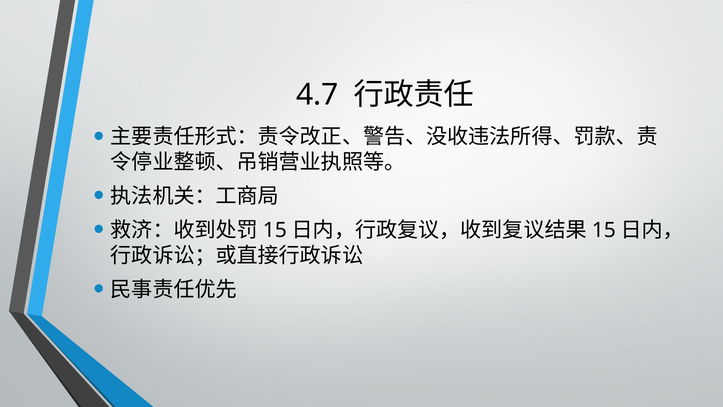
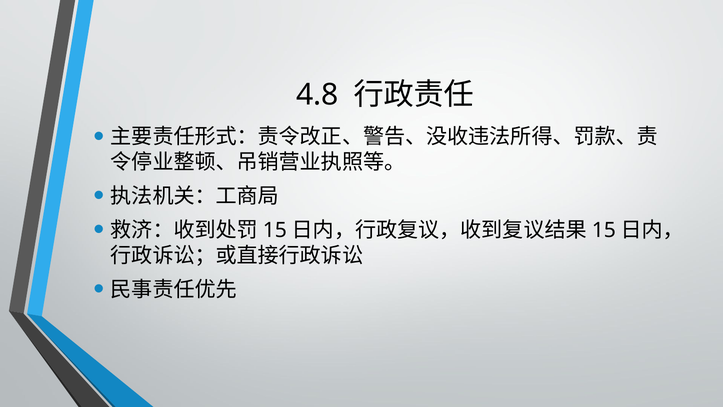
4.7: 4.7 -> 4.8
